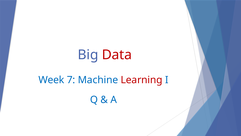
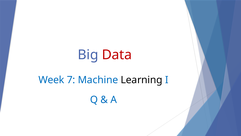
Learning colour: red -> black
